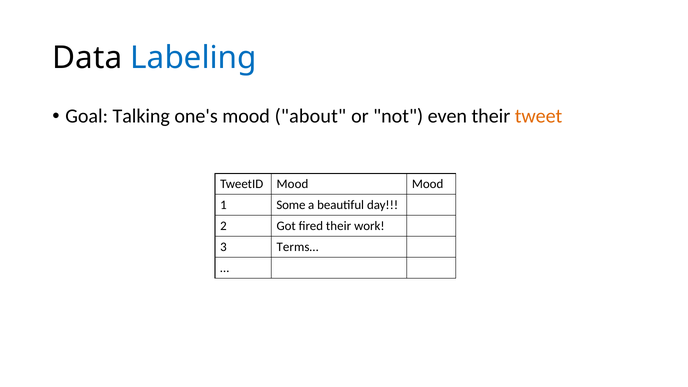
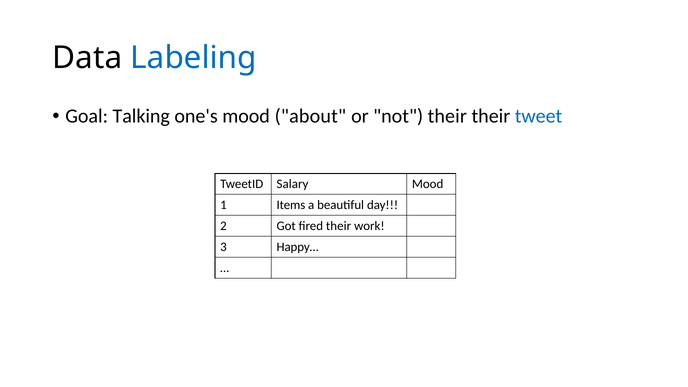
not even: even -> their
tweet colour: orange -> blue
TweetID Mood: Mood -> Salary
Some: Some -> Items
Terms…: Terms… -> Happy…
